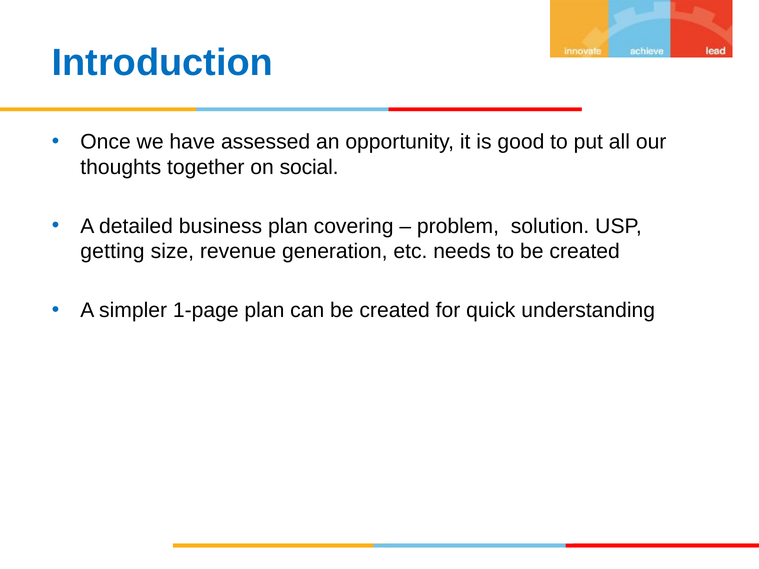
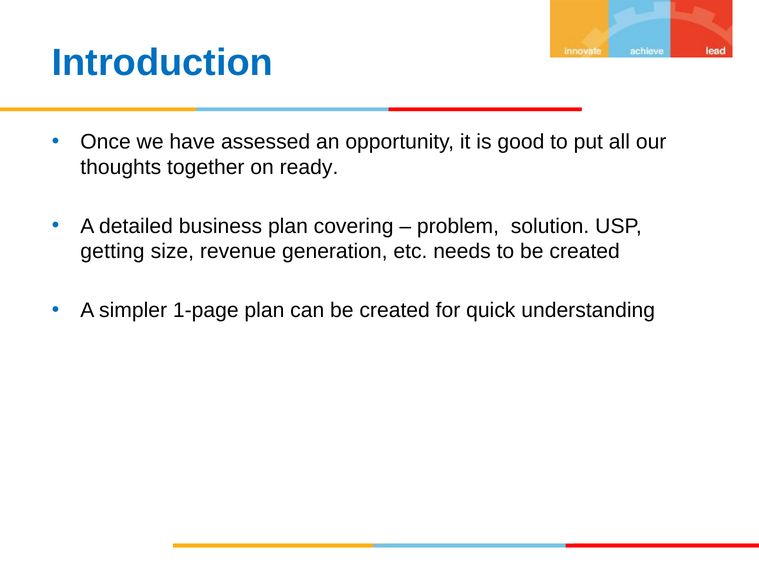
social: social -> ready
